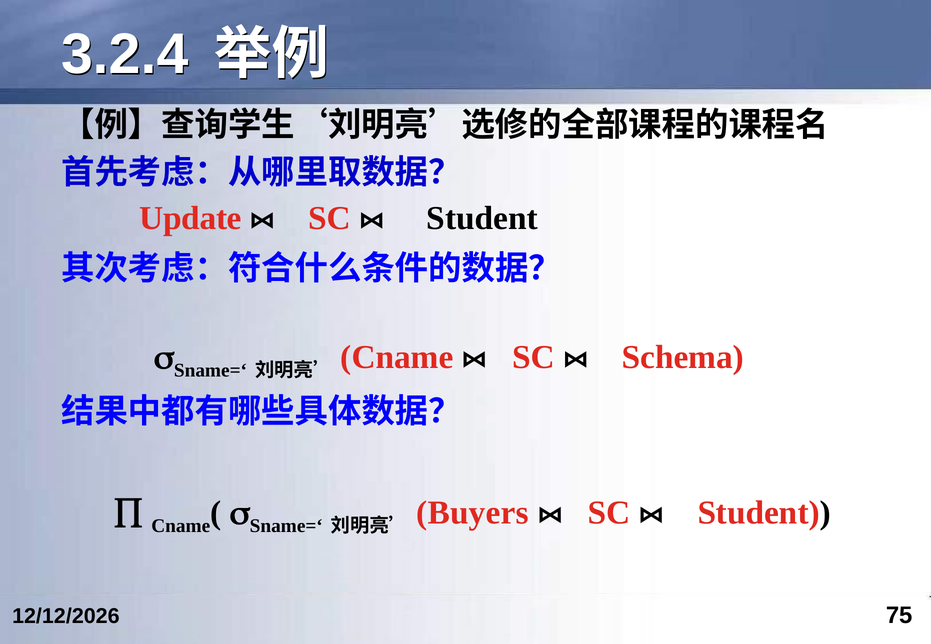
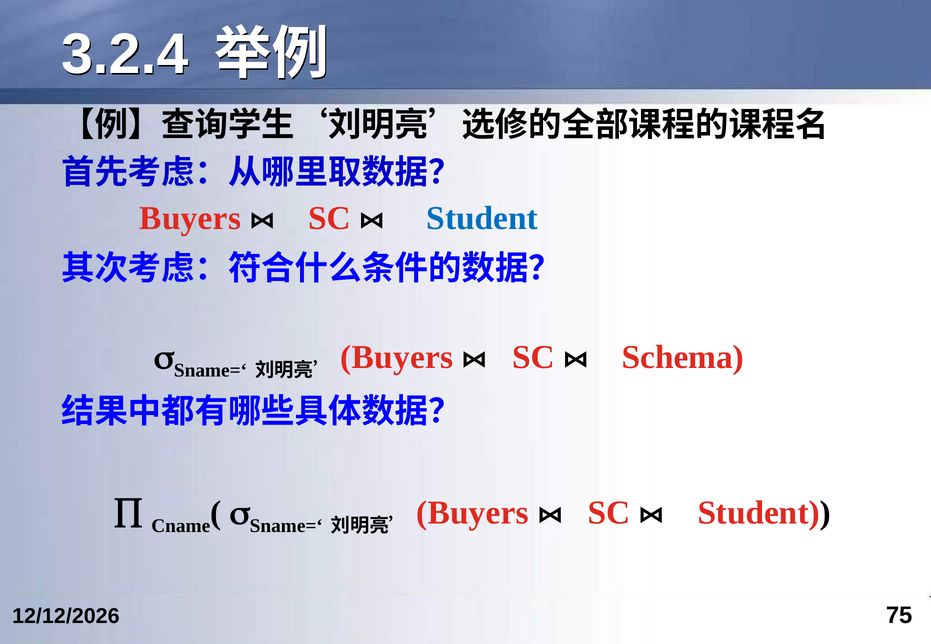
Update at (191, 218): Update -> Buyers
Student at (482, 218) colour: black -> blue
Cname at (397, 358): Cname -> Buyers
